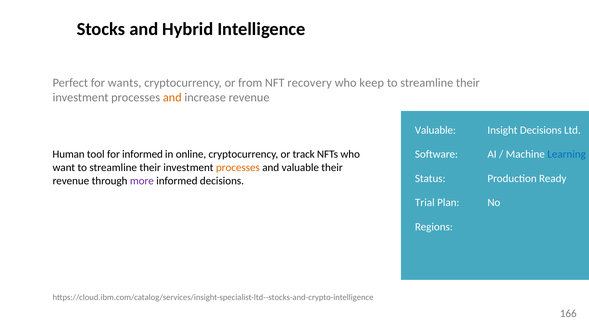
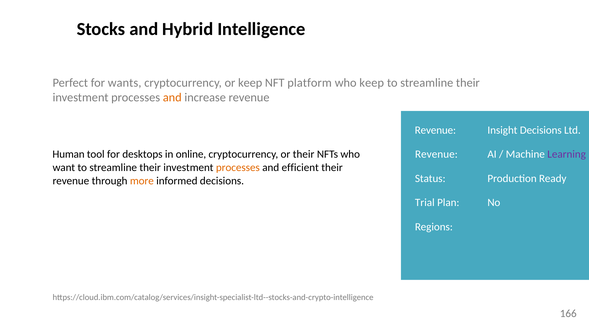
or from: from -> keep
recovery: recovery -> platform
Valuable at (435, 130): Valuable -> Revenue
for informed: informed -> desktops
or track: track -> their
Software at (436, 154): Software -> Revenue
Learning colour: blue -> purple
and valuable: valuable -> efficient
more colour: purple -> orange
